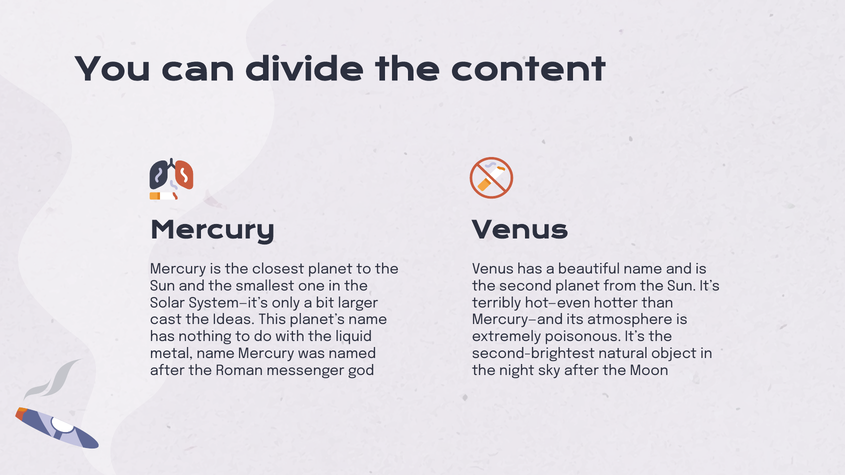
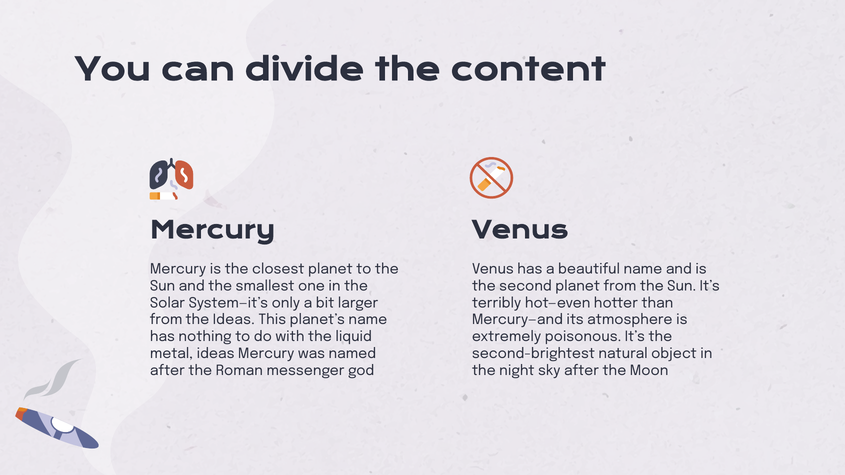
cast at (166, 320): cast -> from
metal name: name -> ideas
